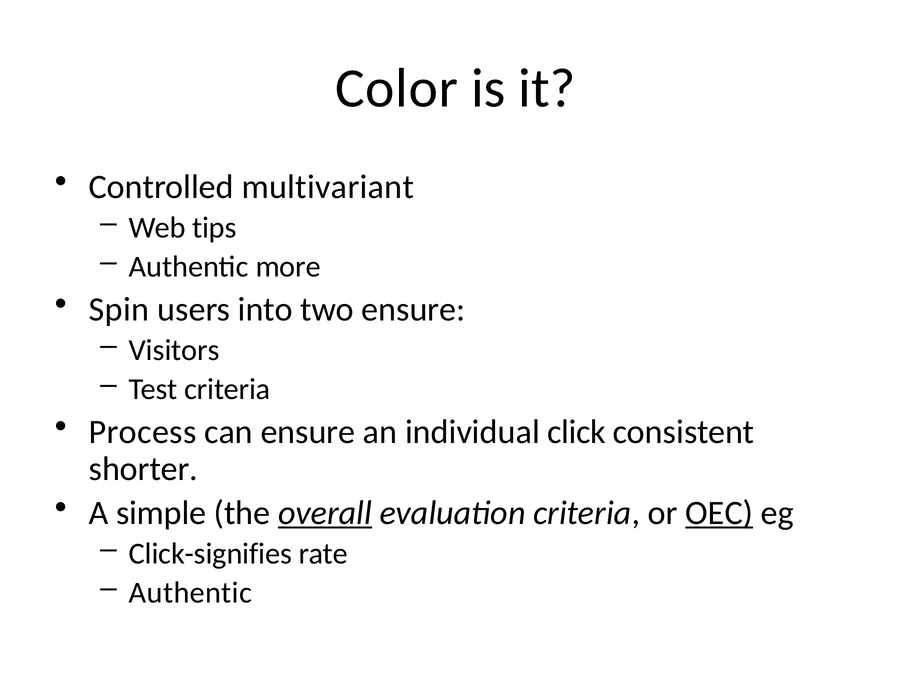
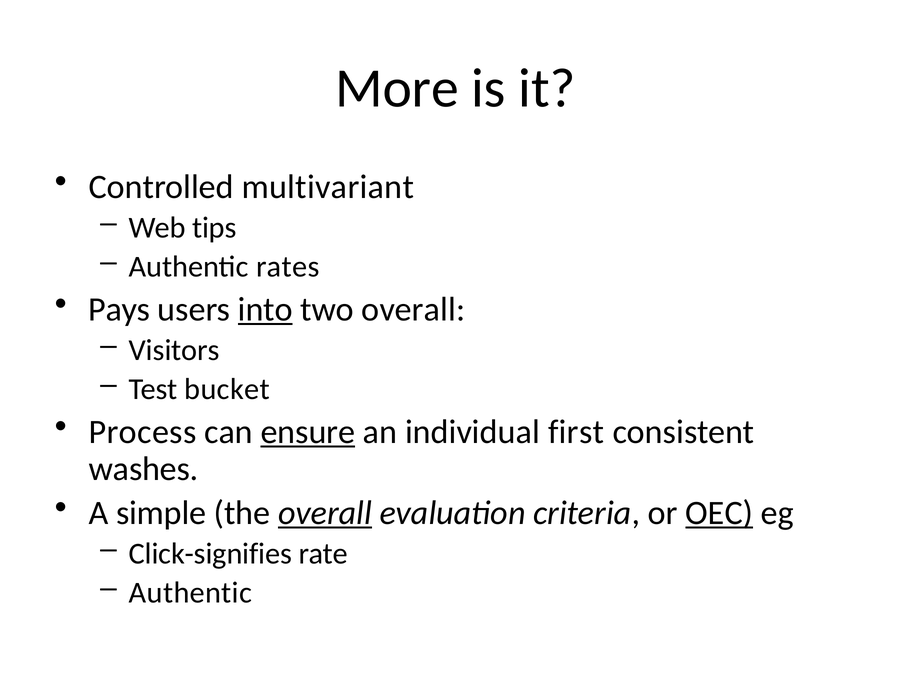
Color: Color -> More
more: more -> rates
Spin: Spin -> Pays
into underline: none -> present
two ensure: ensure -> overall
Test criteria: criteria -> bucket
ensure at (308, 432) underline: none -> present
click: click -> first
shorter: shorter -> washes
